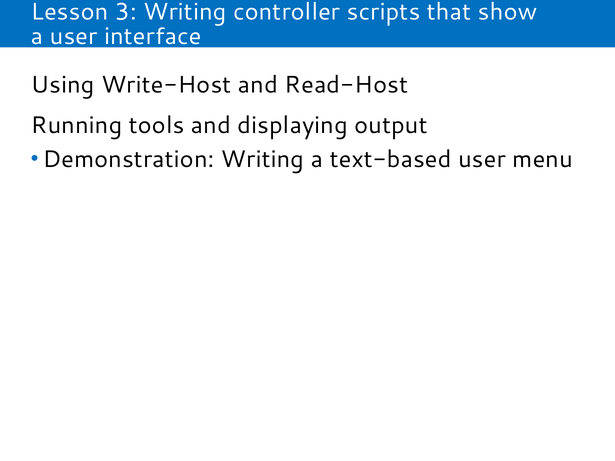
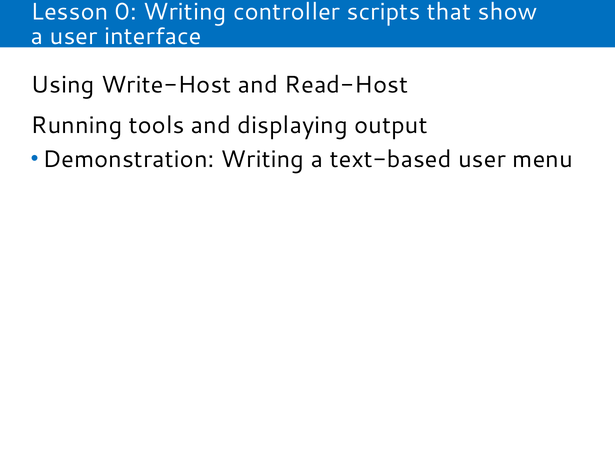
3: 3 -> 0
